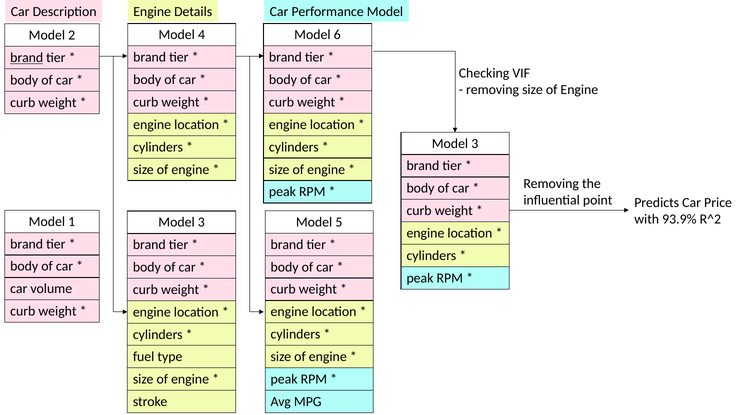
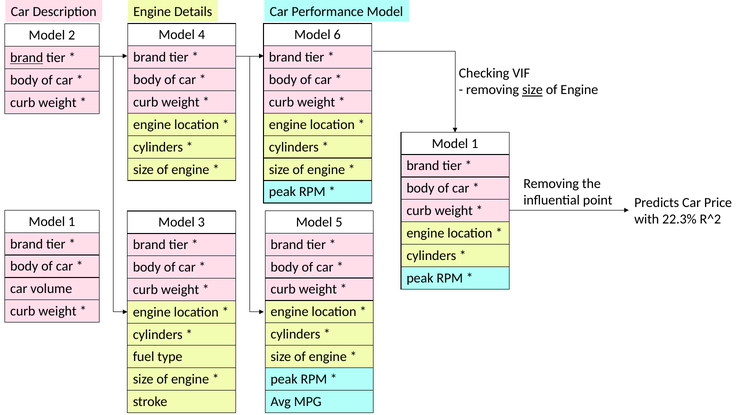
size at (532, 90) underline: none -> present
3 at (475, 144): 3 -> 1
93.9%: 93.9% -> 22.3%
